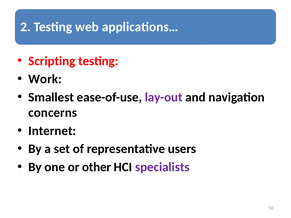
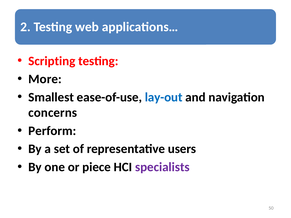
Work: Work -> More
lay-out colour: purple -> blue
Internet: Internet -> Perform
other: other -> piece
